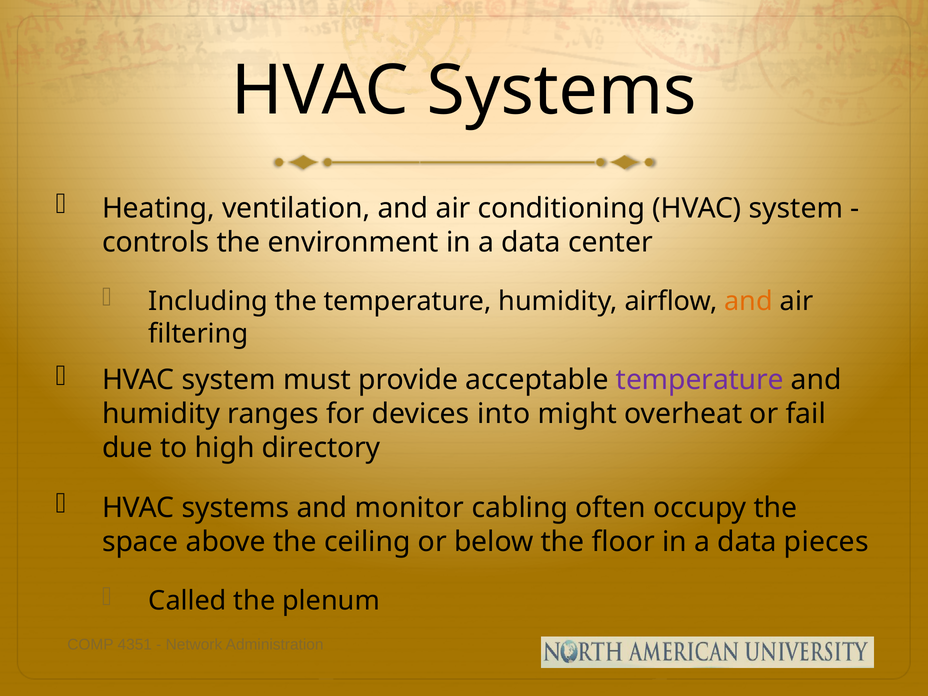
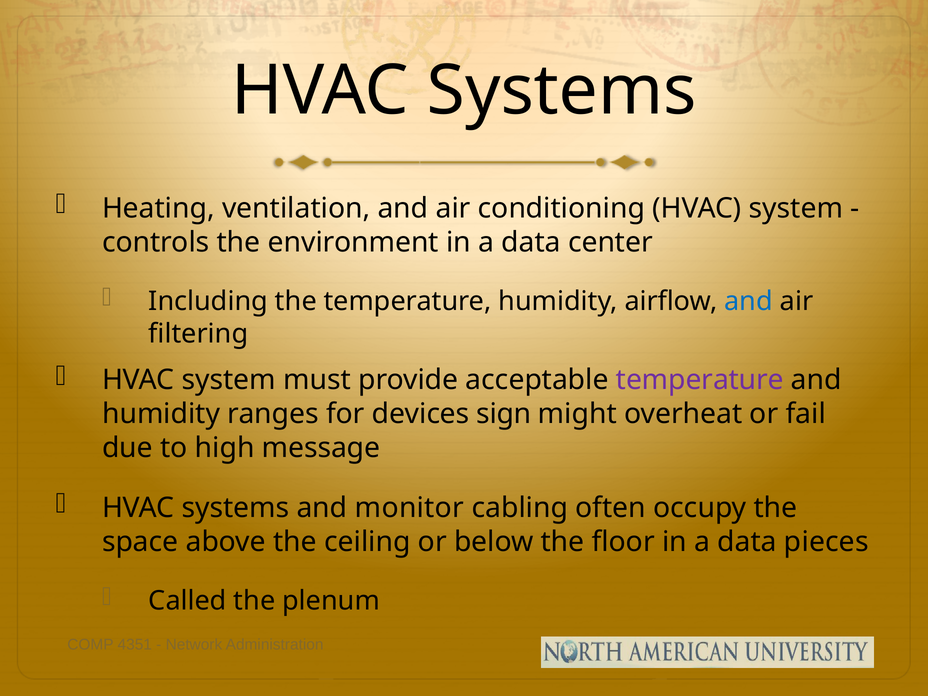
and at (749, 301) colour: orange -> blue
into: into -> sign
directory: directory -> message
